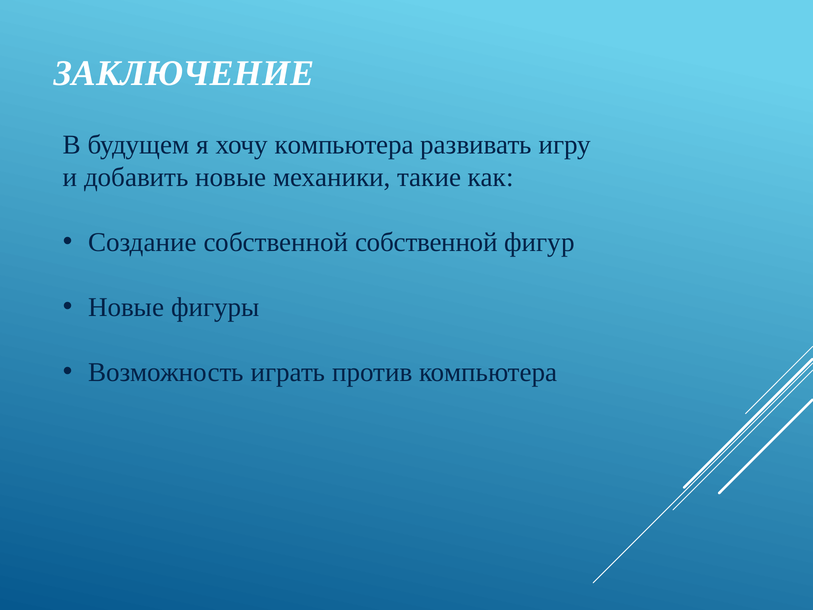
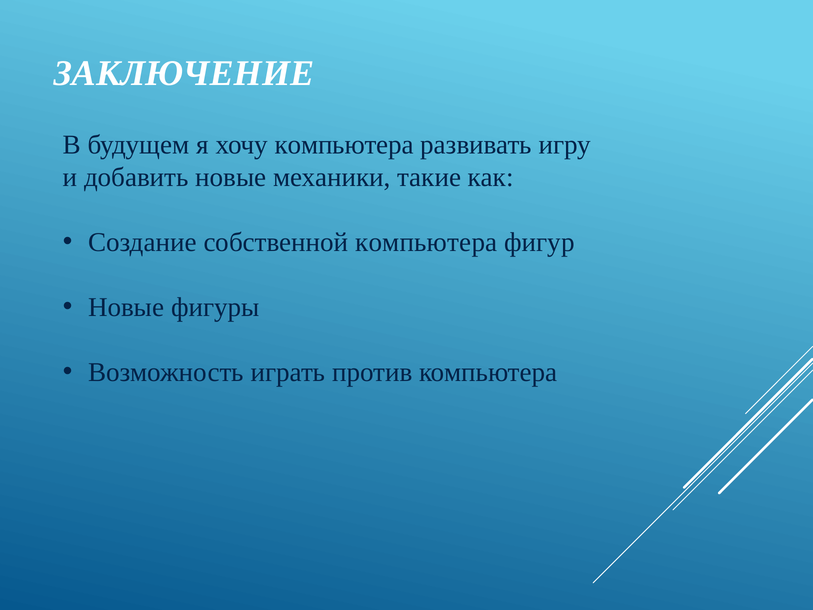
собственной собственной: собственной -> компьютера
